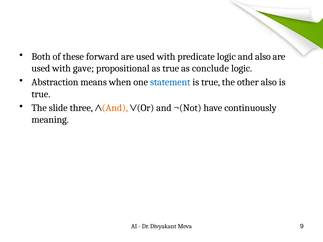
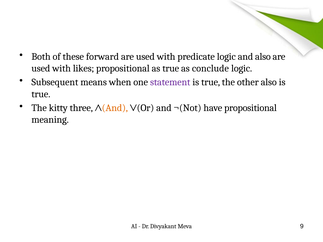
gave: gave -> likes
Abstraction: Abstraction -> Subsequent
statement colour: blue -> purple
slide: slide -> kitty
have continuously: continuously -> propositional
